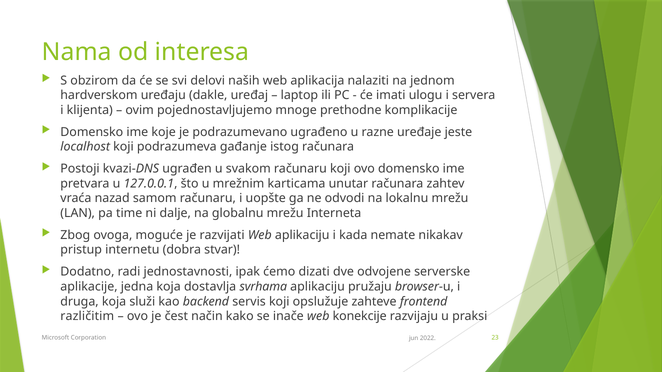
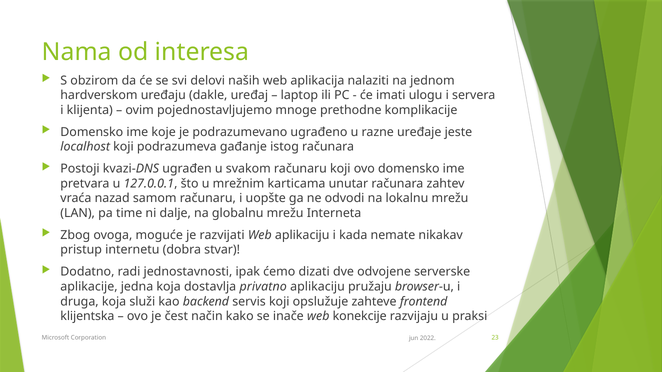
svrhama: svrhama -> privatno
različitim: različitim -> klijentska
